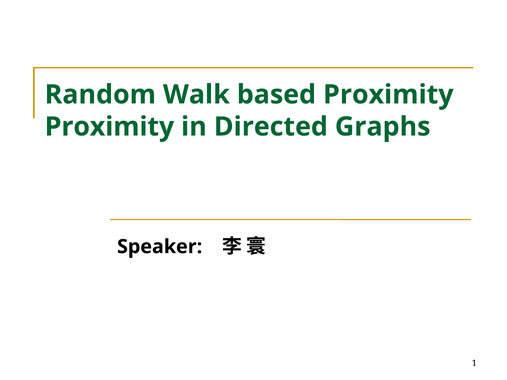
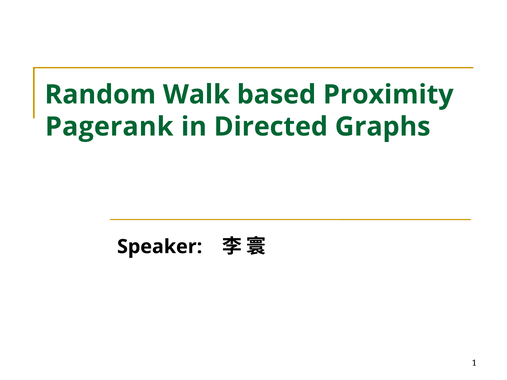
Proximity at (109, 127): Proximity -> Pagerank
